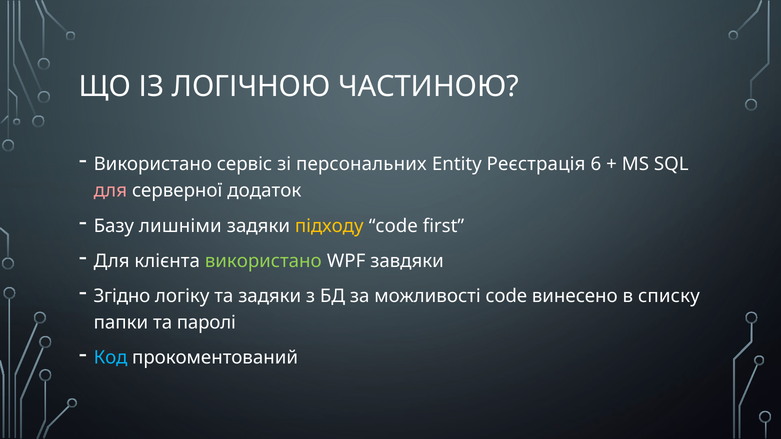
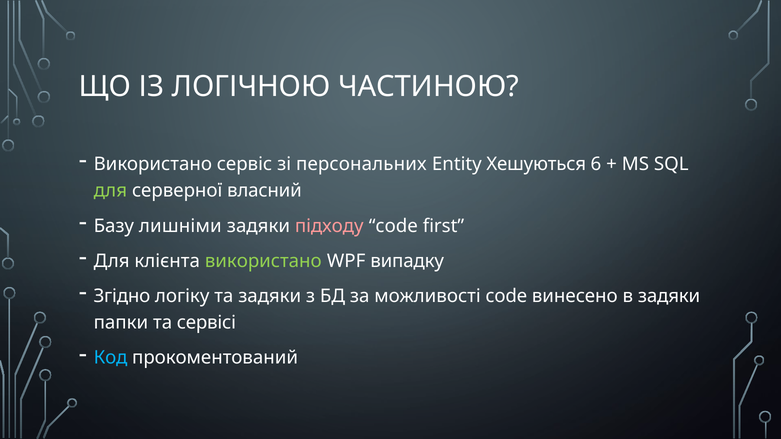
Реєстрація: Реєстрація -> Хешуються
для at (110, 191) colour: pink -> light green
додаток: додаток -> власний
підходу colour: yellow -> pink
завдяки: завдяки -> випадку
в списку: списку -> задяки
паролі: паролі -> сервісі
